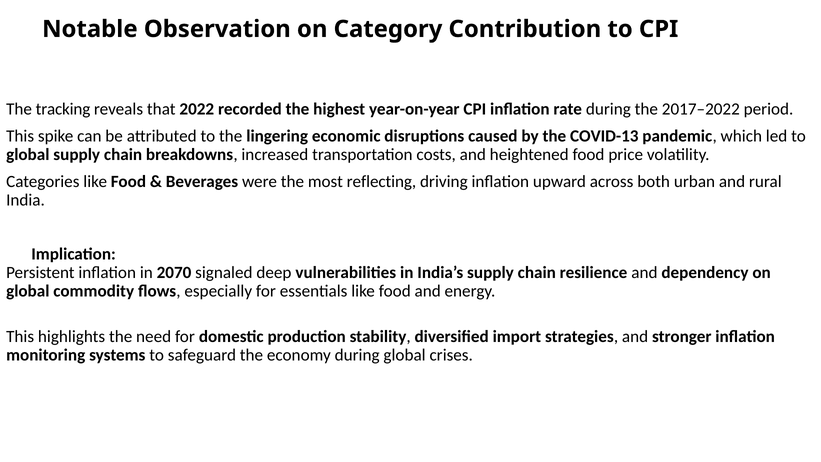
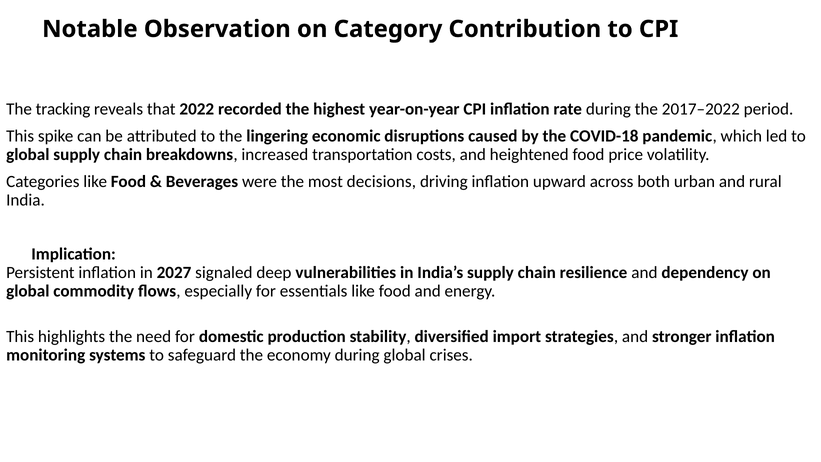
COVID-13: COVID-13 -> COVID-18
reflecting: reflecting -> decisions
2070: 2070 -> 2027
